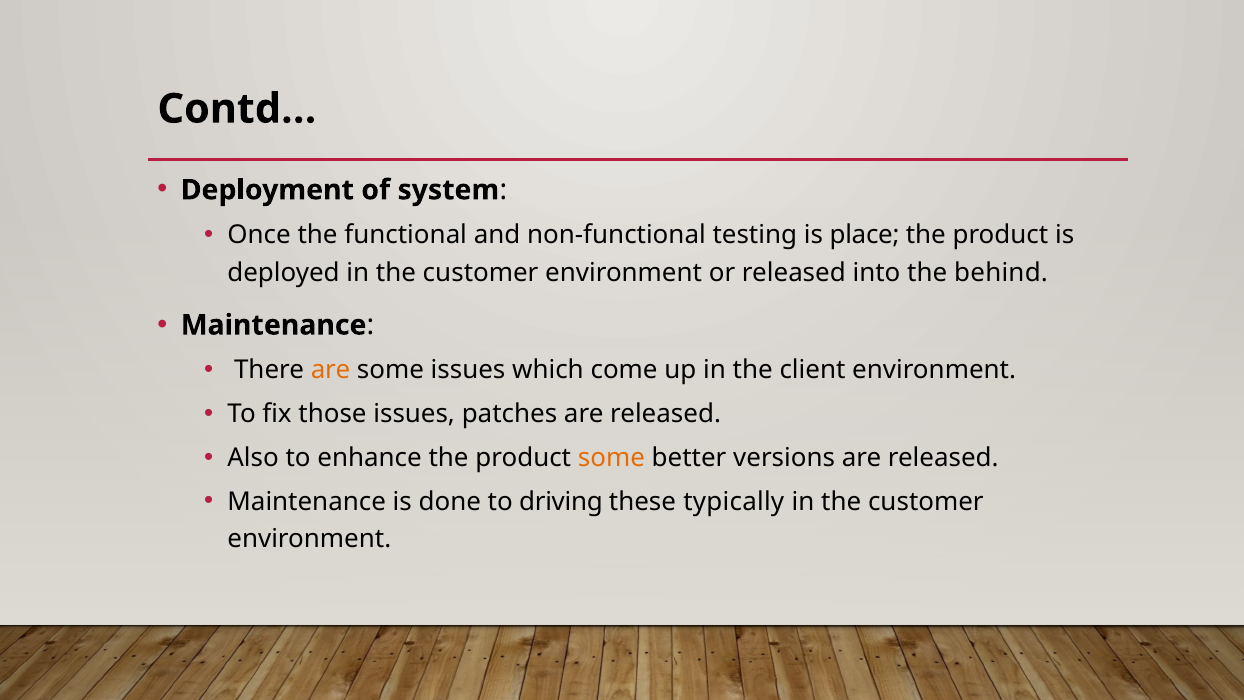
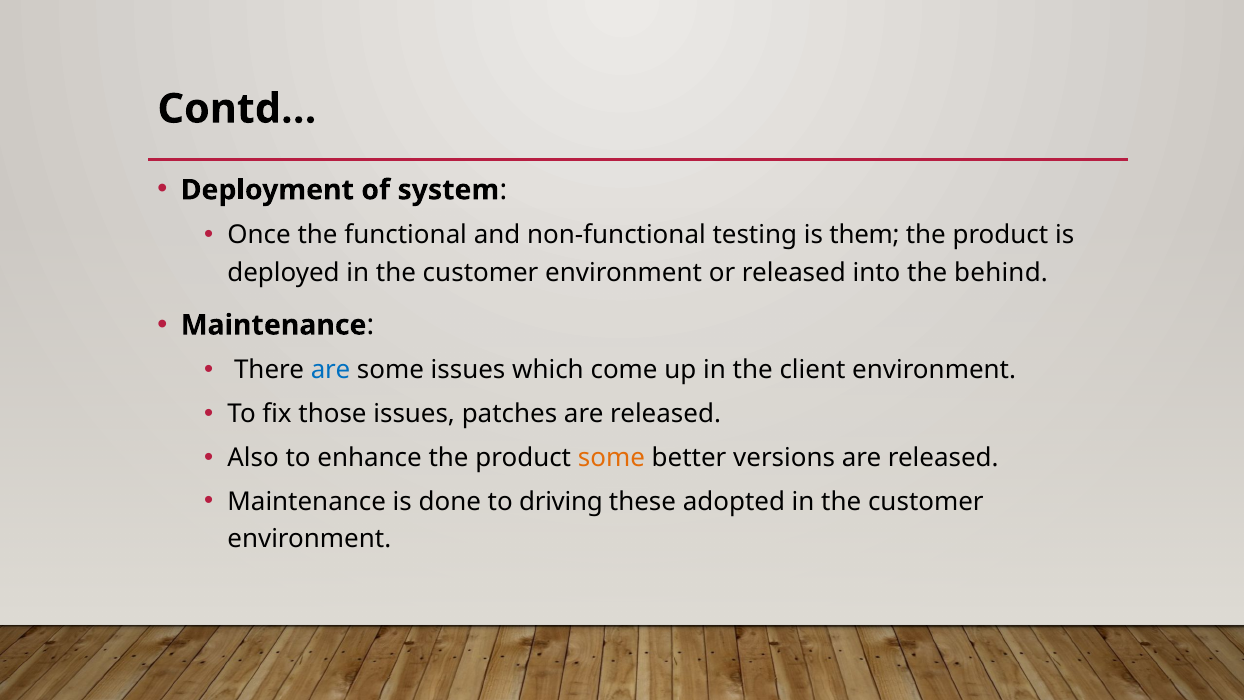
place: place -> them
are at (331, 370) colour: orange -> blue
typically: typically -> adopted
